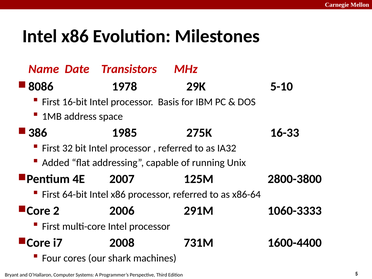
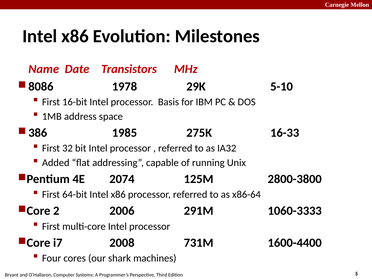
2007: 2007 -> 2074
